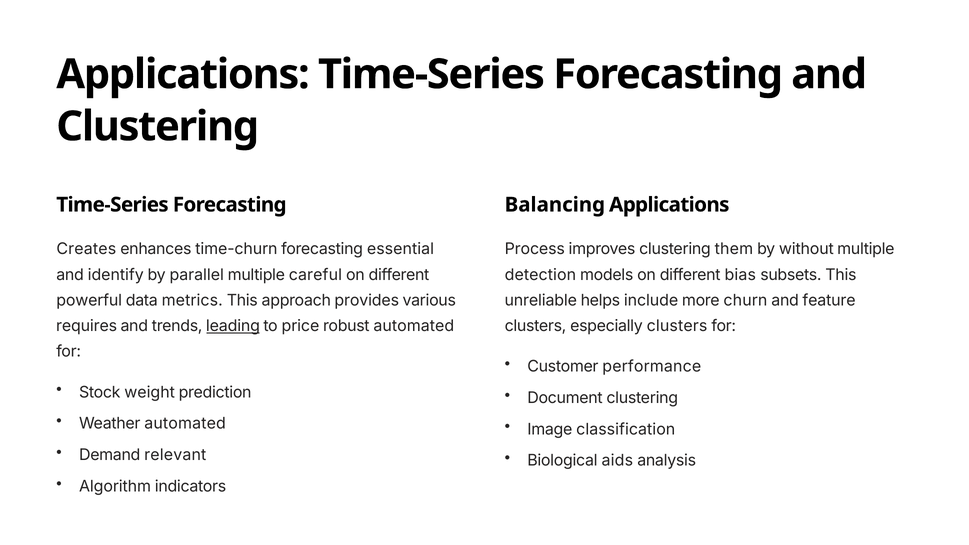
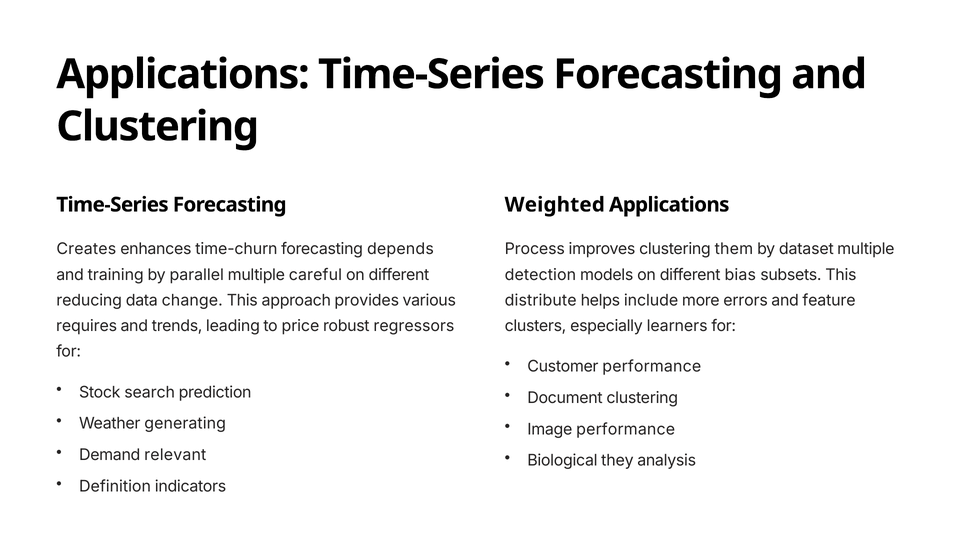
Balancing: Balancing -> Weighted
essential: essential -> depends
without: without -> dataset
identify: identify -> training
powerful: powerful -> reducing
metrics: metrics -> change
unreliable: unreliable -> distribute
churn: churn -> errors
leading underline: present -> none
robust automated: automated -> regressors
especially clusters: clusters -> learners
weight: weight -> search
Weather automated: automated -> generating
Image classification: classification -> performance
aids: aids -> they
Algorithm: Algorithm -> Definition
